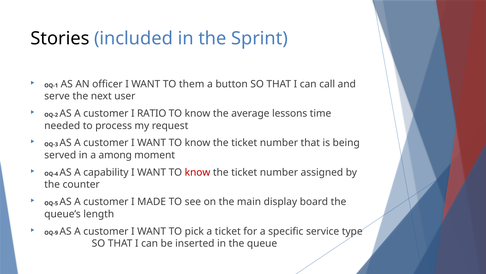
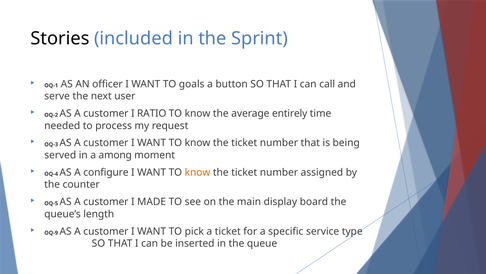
them: them -> goals
lessons: lessons -> entirely
capability: capability -> configure
know at (198, 172) colour: red -> orange
